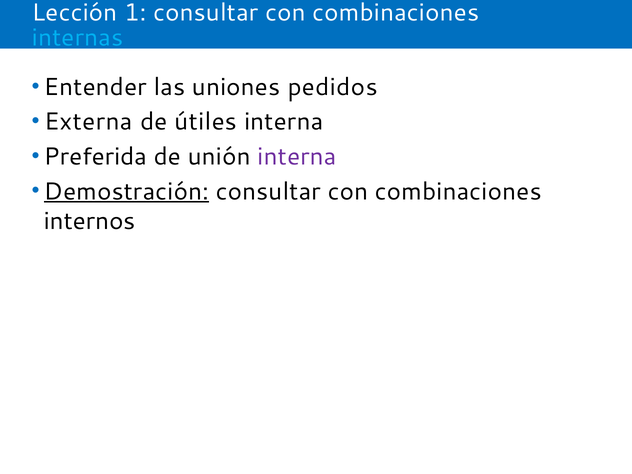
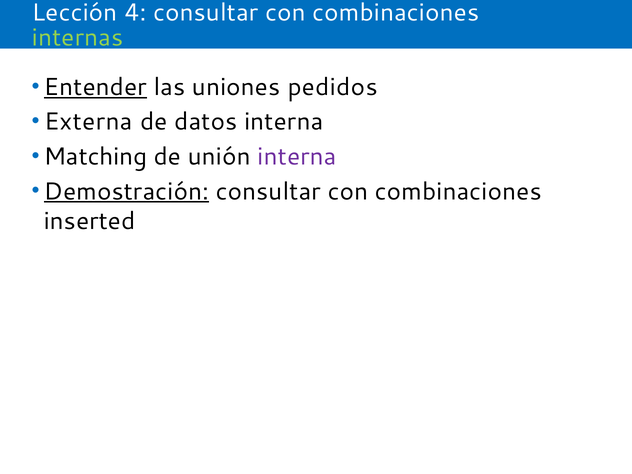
1: 1 -> 4
internas colour: light blue -> light green
Entender underline: none -> present
útiles: útiles -> datos
Preferida: Preferida -> Matching
internos: internos -> inserted
